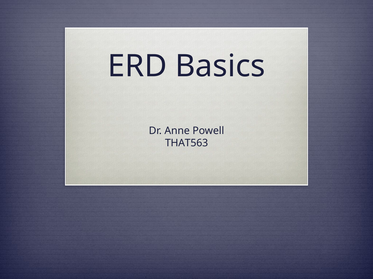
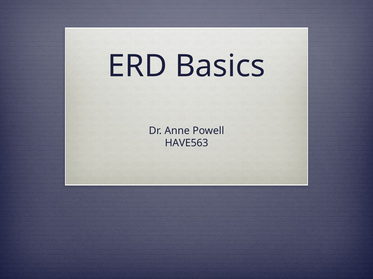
THAT563: THAT563 -> HAVE563
